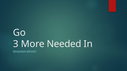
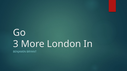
Needed: Needed -> London
